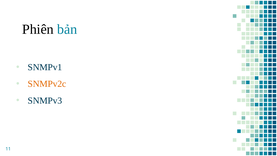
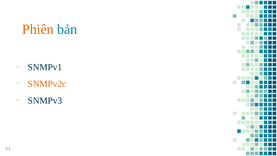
Phiên colour: black -> orange
